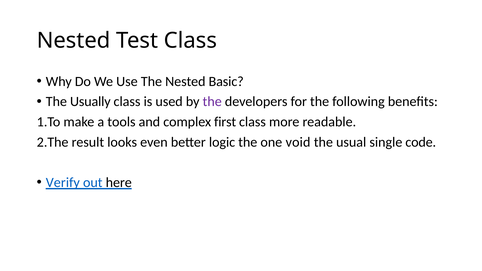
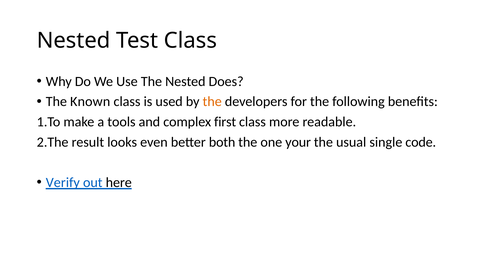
Basic: Basic -> Does
Usually: Usually -> Known
the at (212, 102) colour: purple -> orange
logic: logic -> both
void: void -> your
